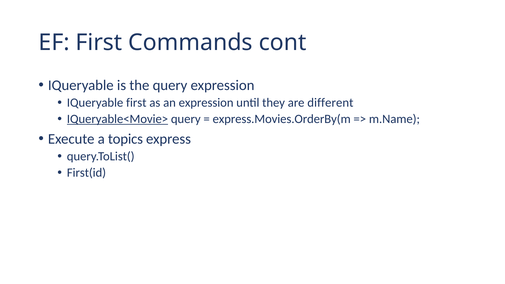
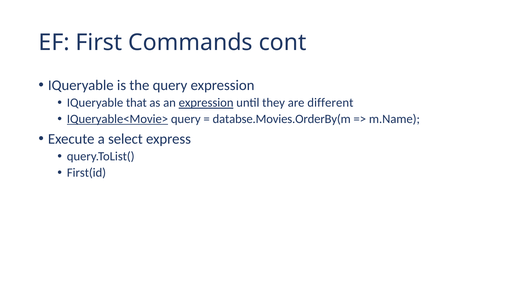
IQueryable first: first -> that
expression at (206, 103) underline: none -> present
express.Movies.OrderBy(m: express.Movies.OrderBy(m -> databse.Movies.OrderBy(m
topics: topics -> select
